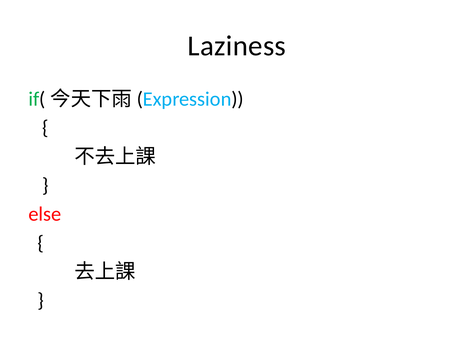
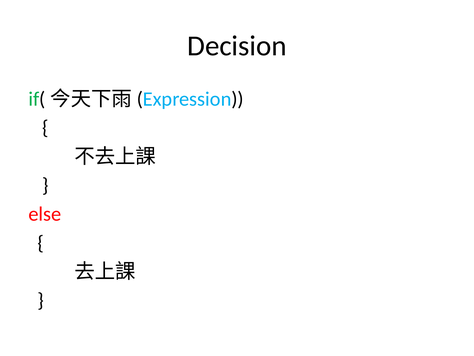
Laziness: Laziness -> Decision
